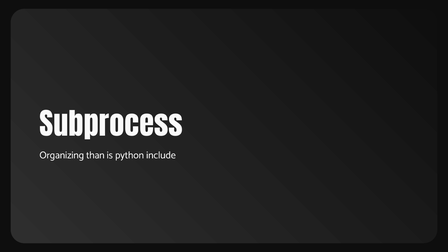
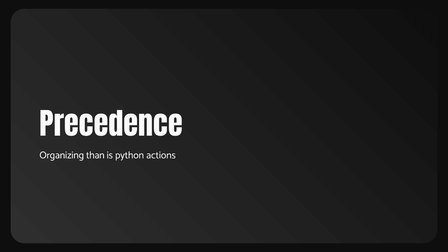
Subprocess: Subprocess -> Precedence
include: include -> actions
